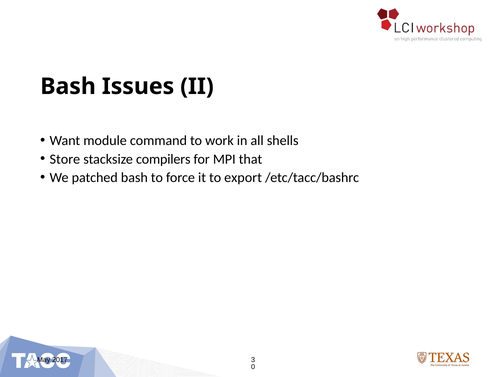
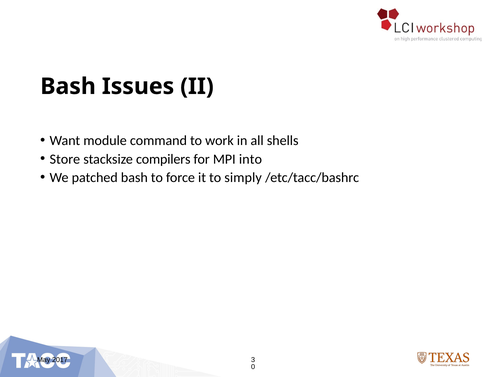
that: that -> into
export: export -> simply
